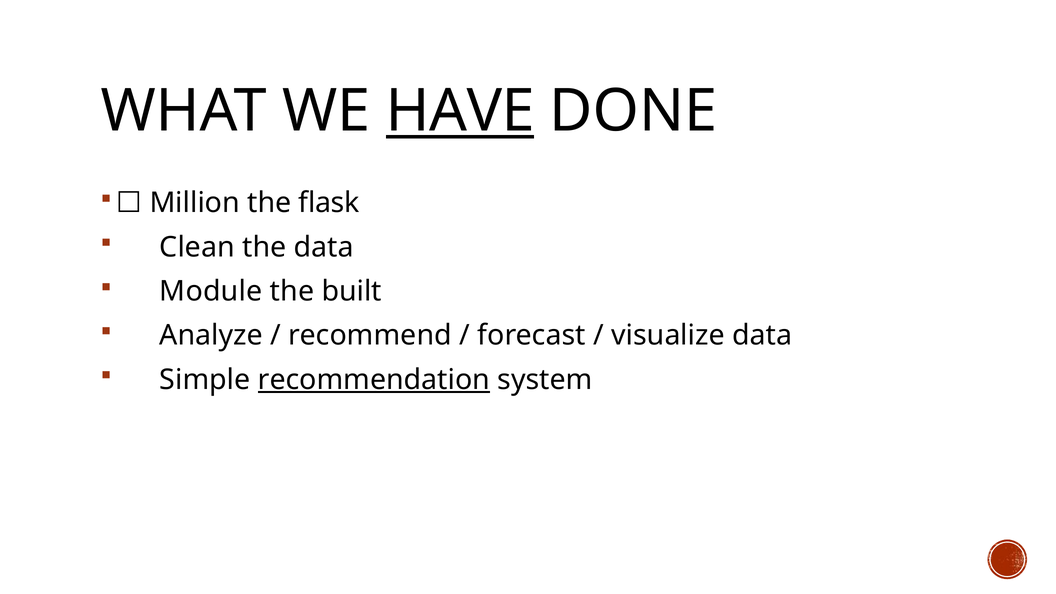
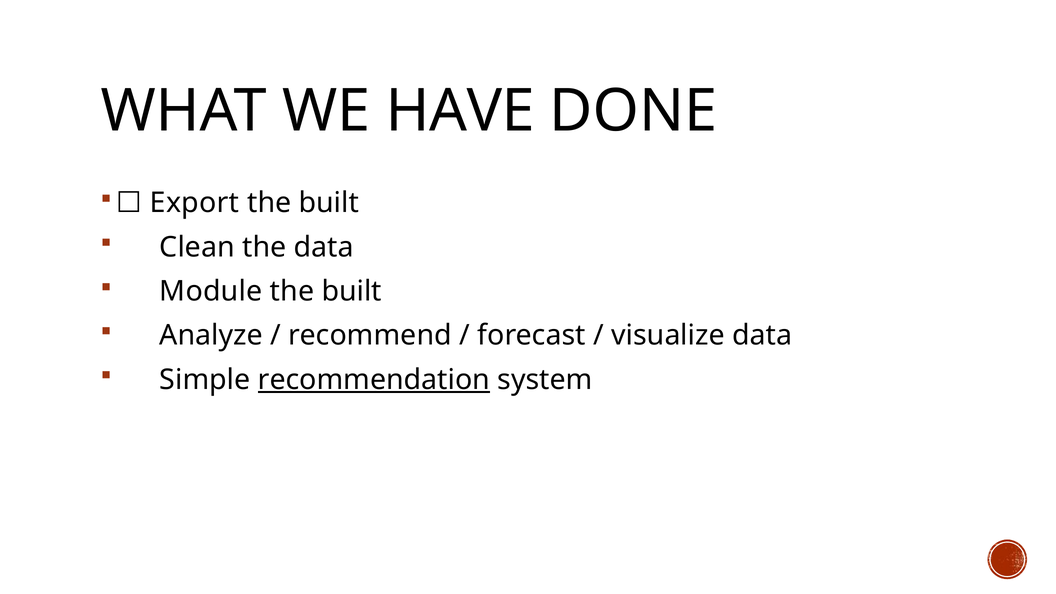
HAVE underline: present -> none
Million: Million -> Export
flask at (329, 203): flask -> built
